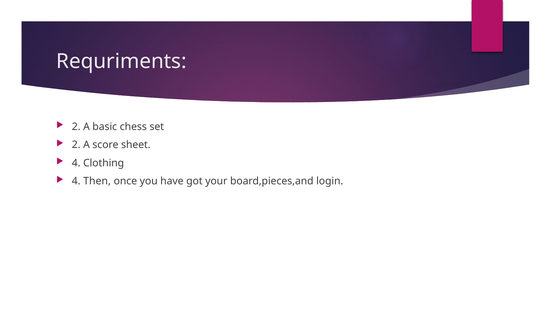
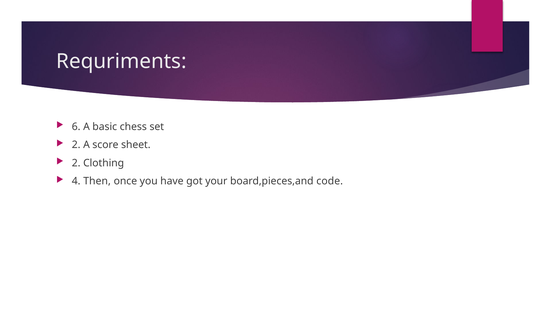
2 at (76, 127): 2 -> 6
4 at (76, 163): 4 -> 2
login: login -> code
